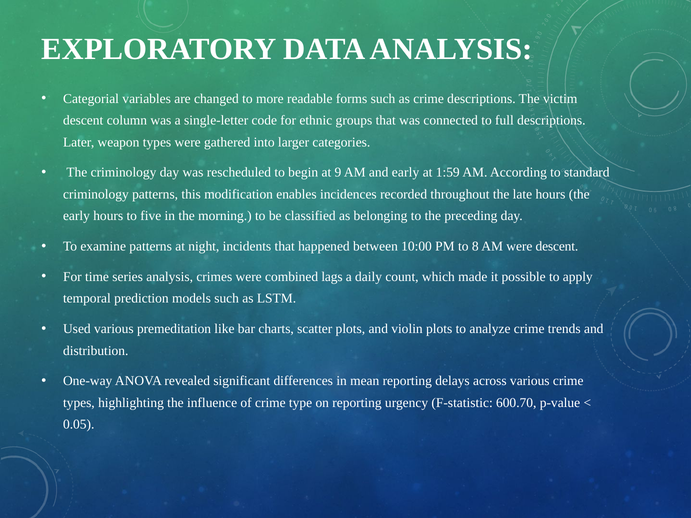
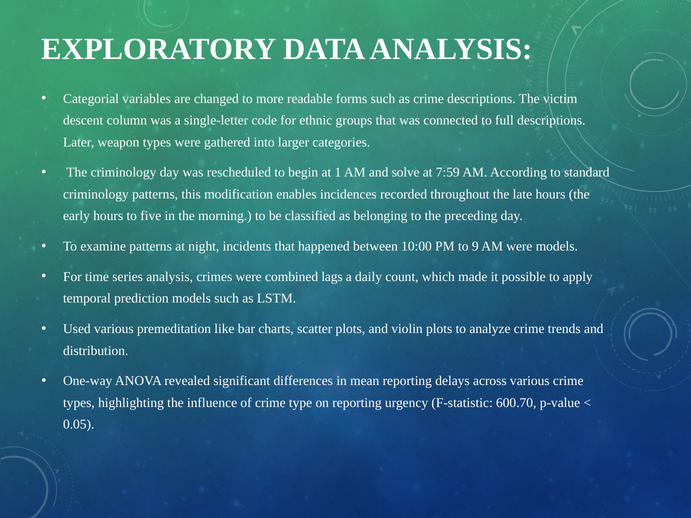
9: 9 -> 1
and early: early -> solve
1:59: 1:59 -> 7:59
8: 8 -> 9
were descent: descent -> models
